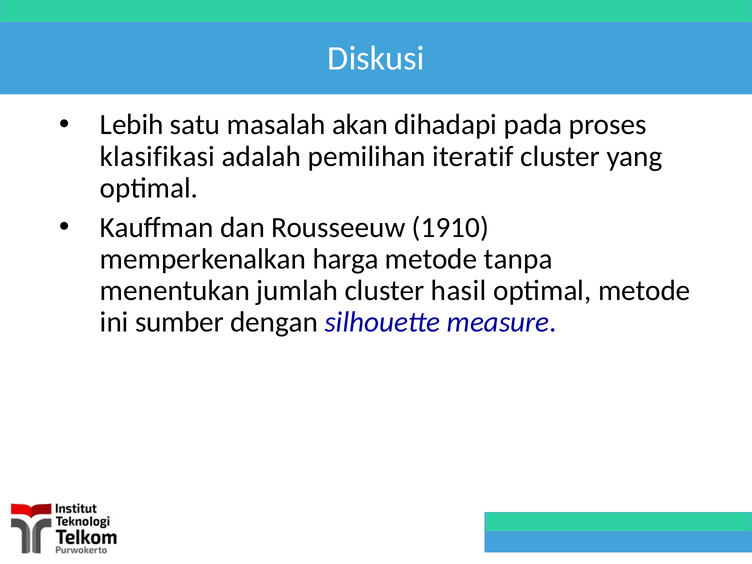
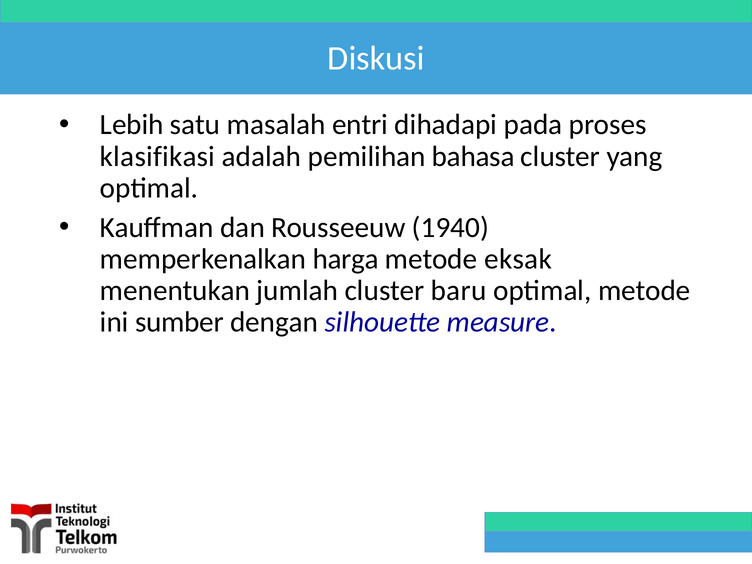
akan: akan -> entri
iteratif: iteratif -> bahasa
1910: 1910 -> 1940
tanpa: tanpa -> eksak
hasil: hasil -> baru
